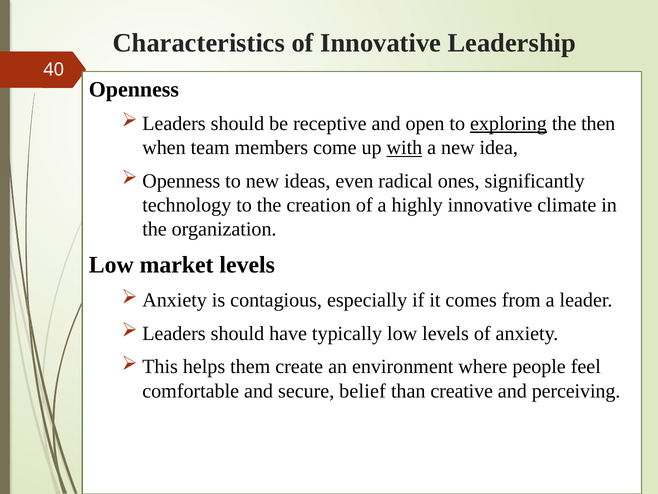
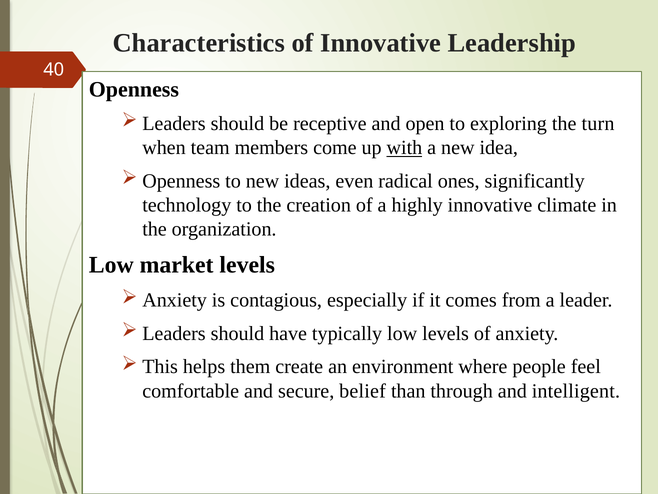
exploring underline: present -> none
then: then -> turn
creative: creative -> through
perceiving: perceiving -> intelligent
